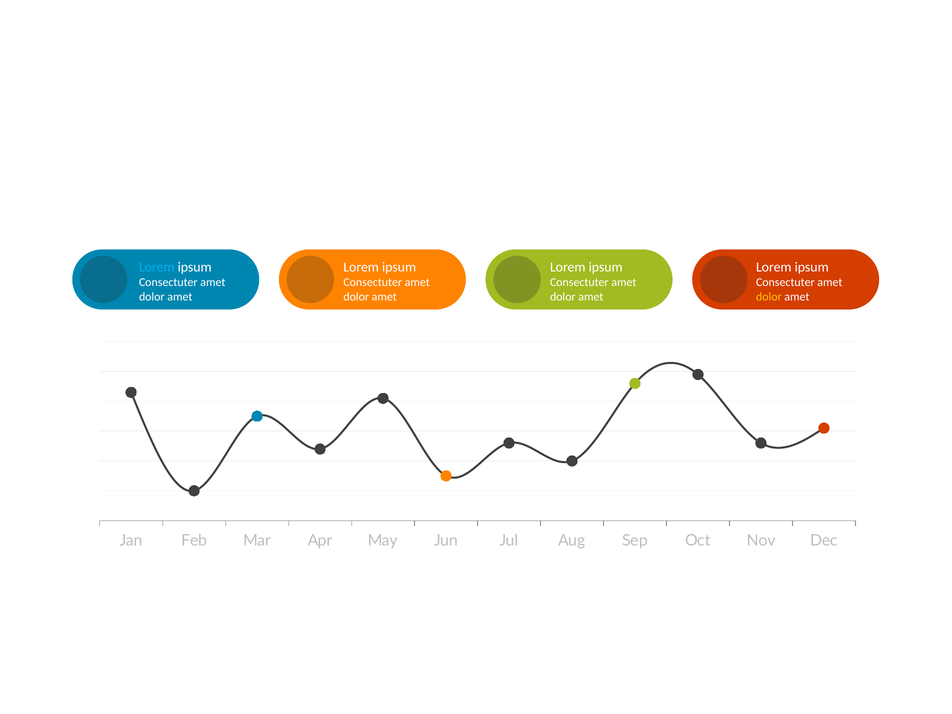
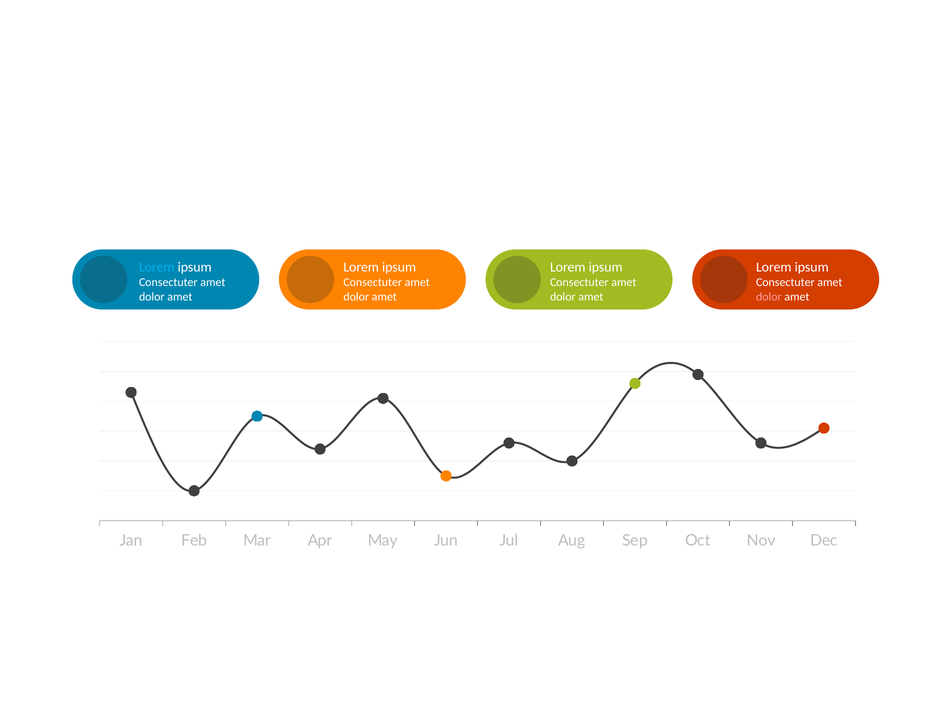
dolor at (769, 297) colour: yellow -> pink
